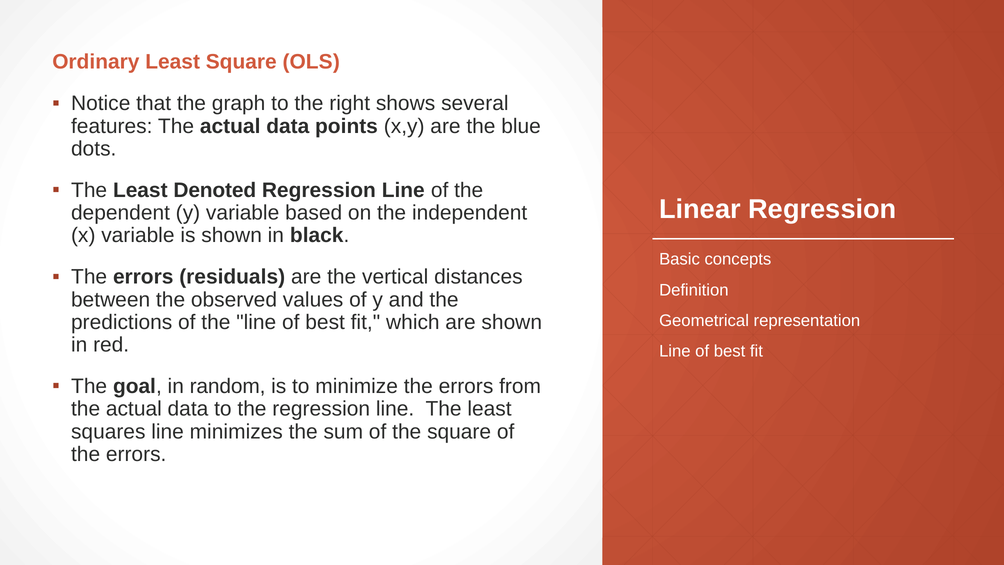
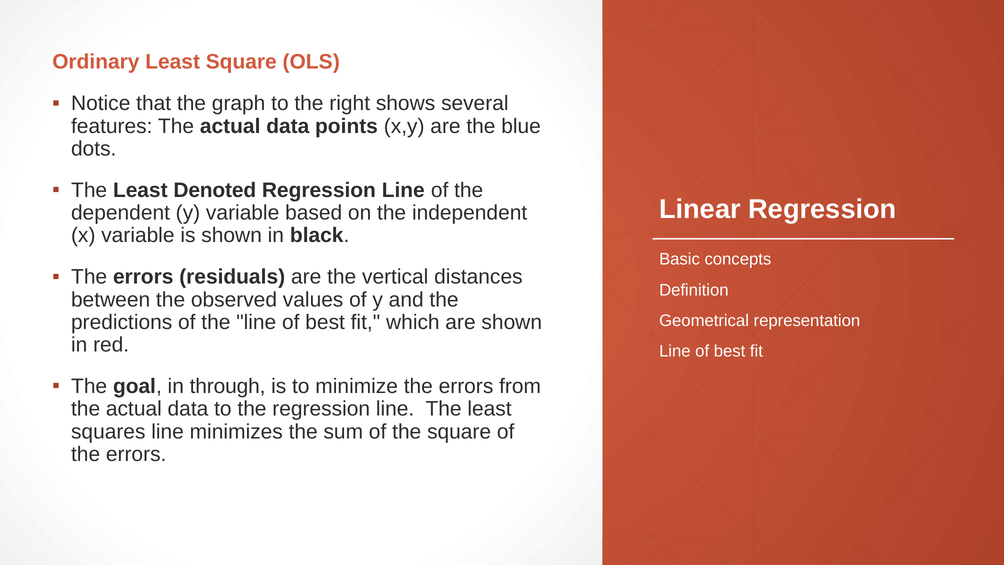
random: random -> through
